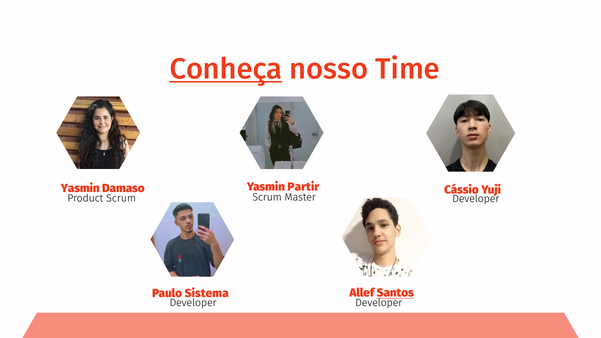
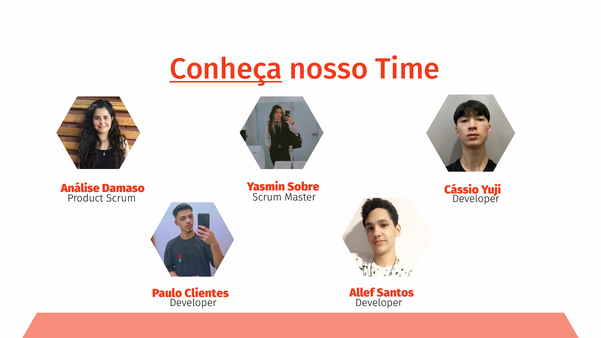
Yasmin at (80, 189): Yasmin -> Análise
Partir: Partir -> Sobre
Santos underline: present -> none
Sistema: Sistema -> Clientes
